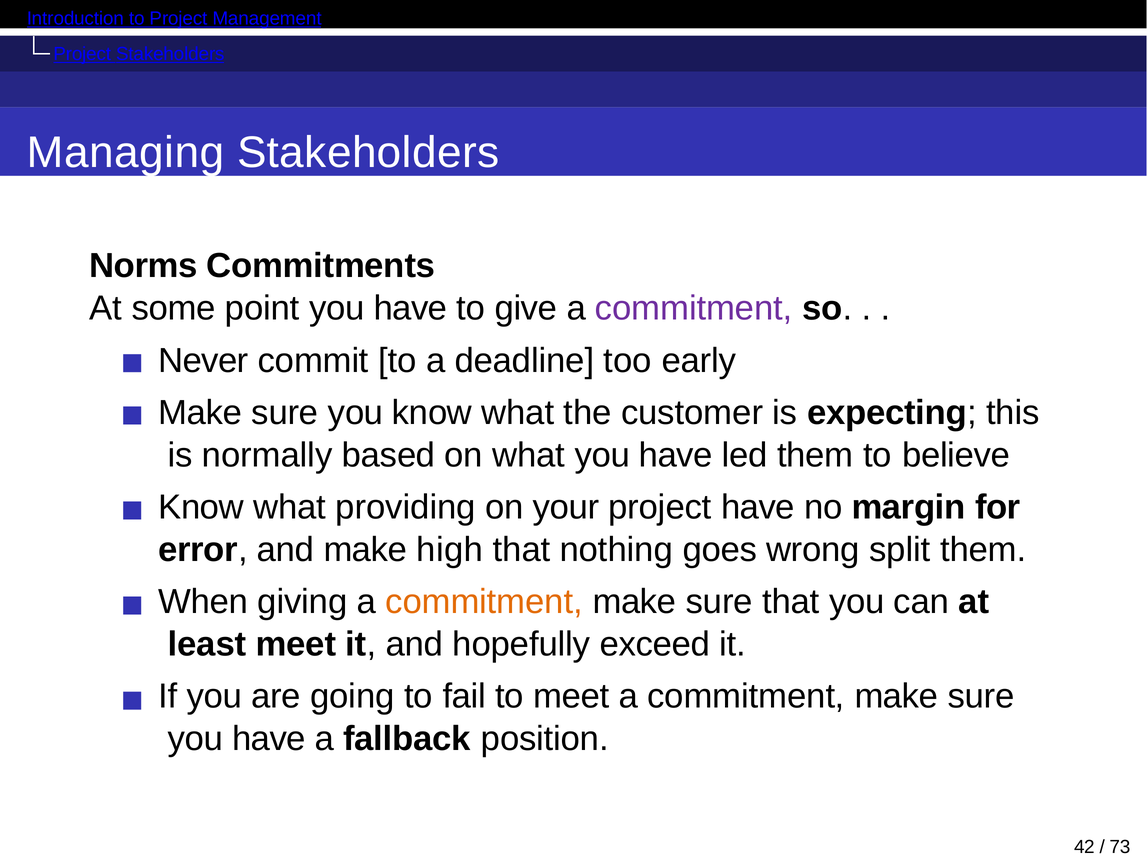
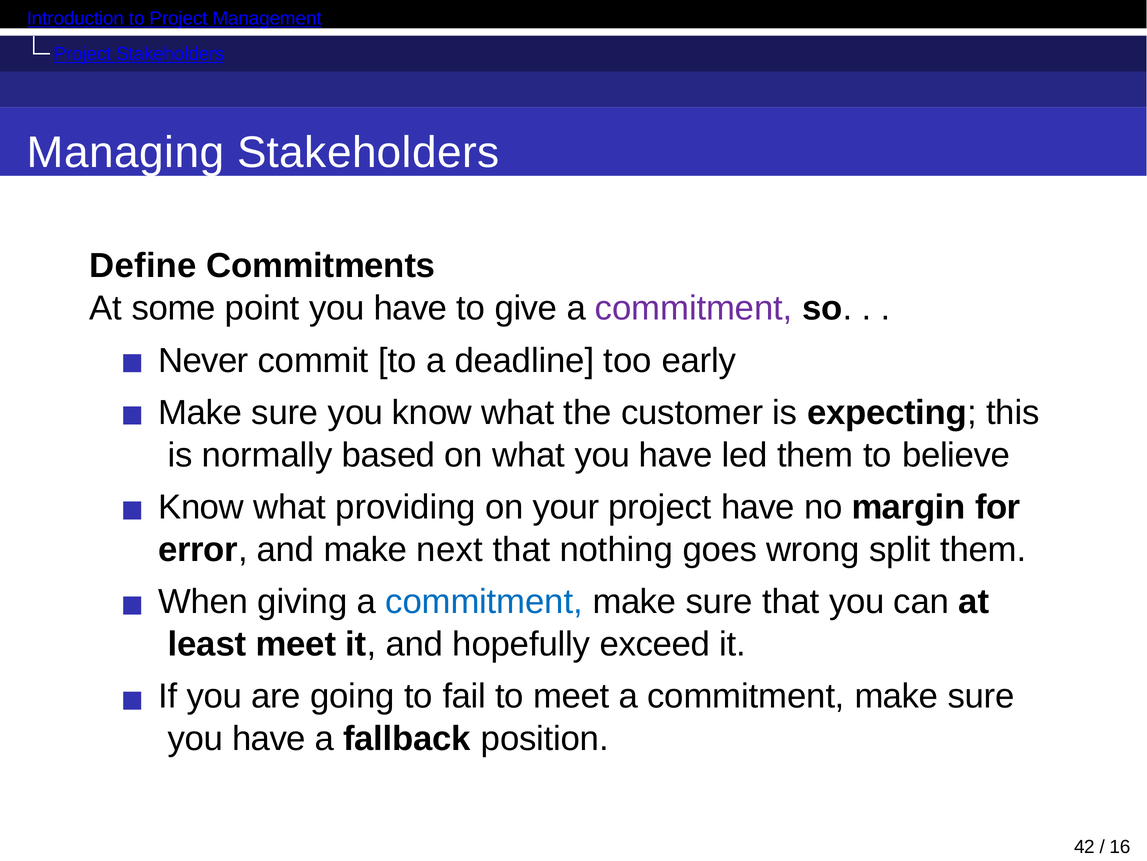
Norms: Norms -> Define
high: high -> next
commitment at (484, 602) colour: orange -> blue
73: 73 -> 16
